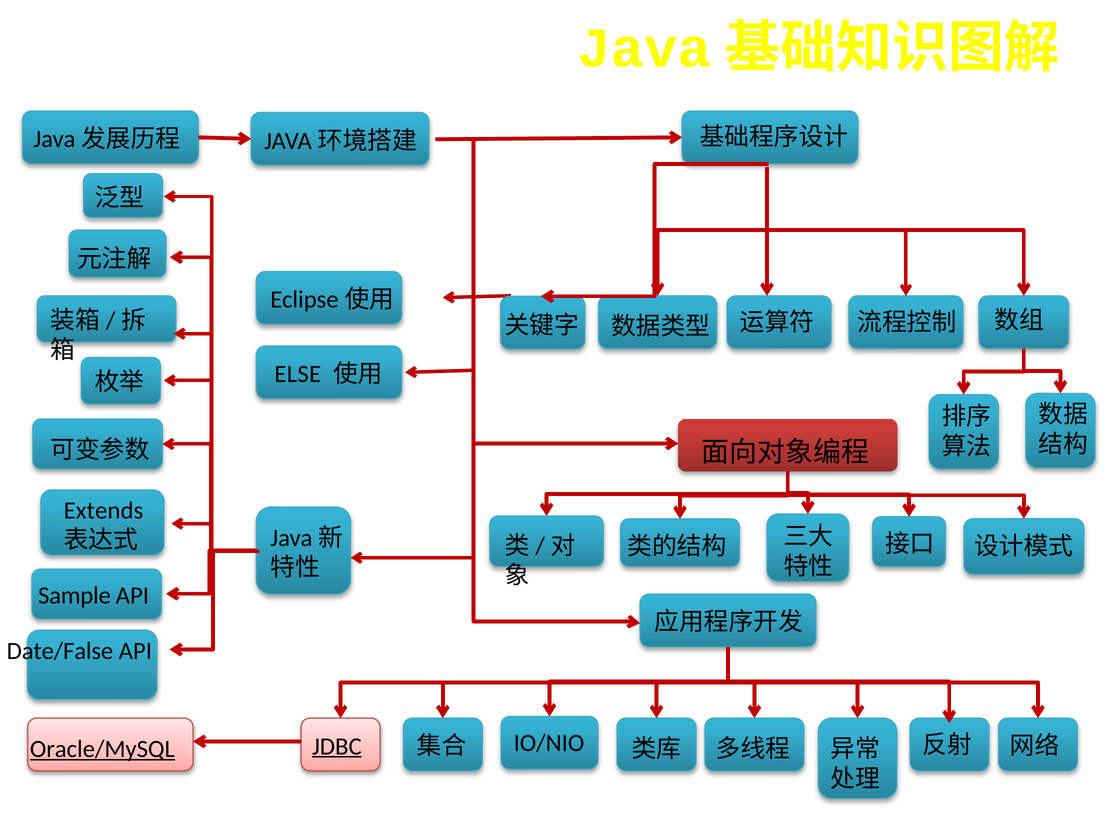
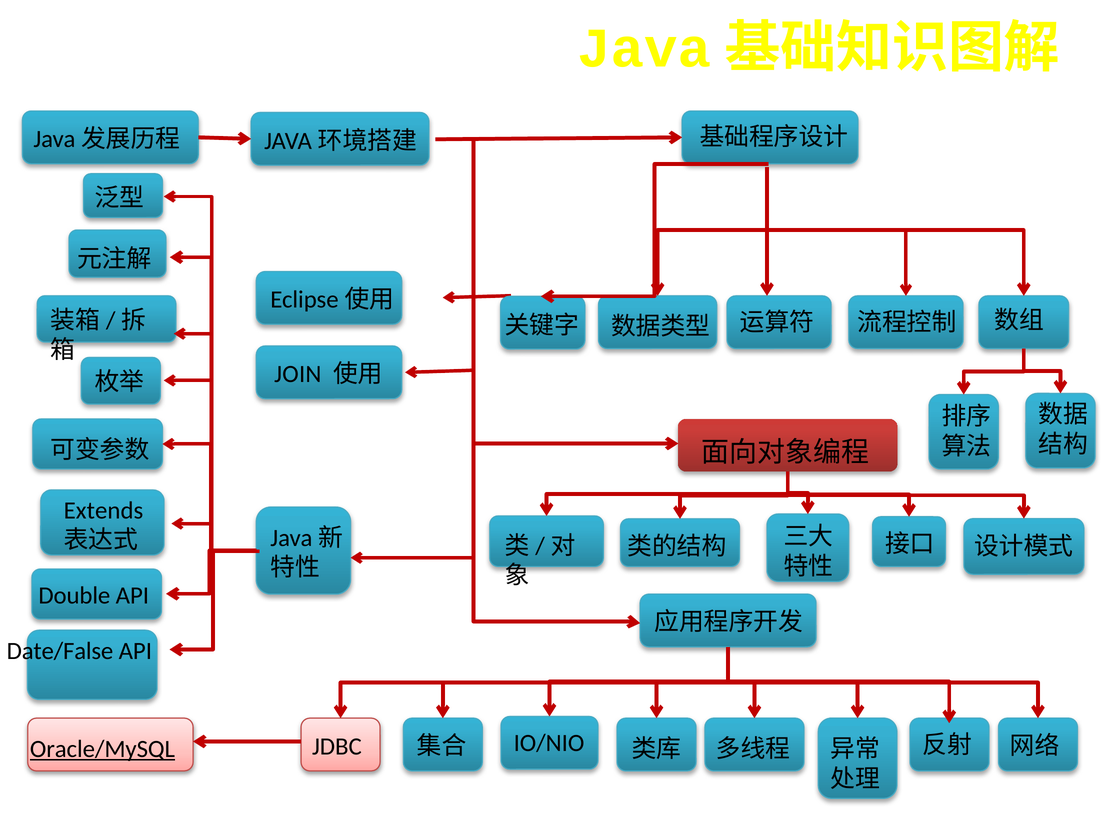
ELSE: ELSE -> JOIN
Sample: Sample -> Double
JDBC underline: present -> none
